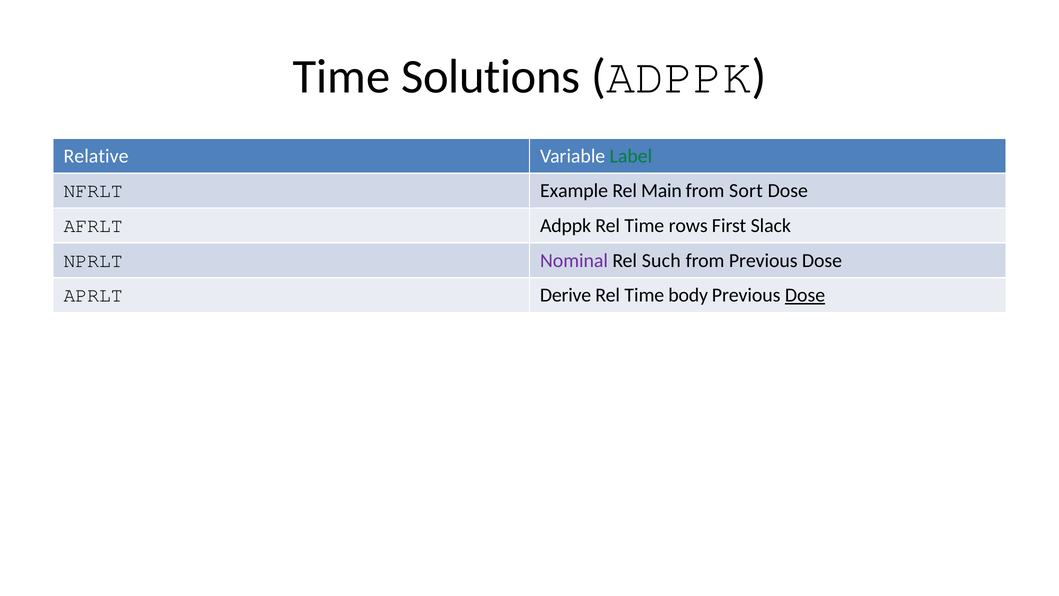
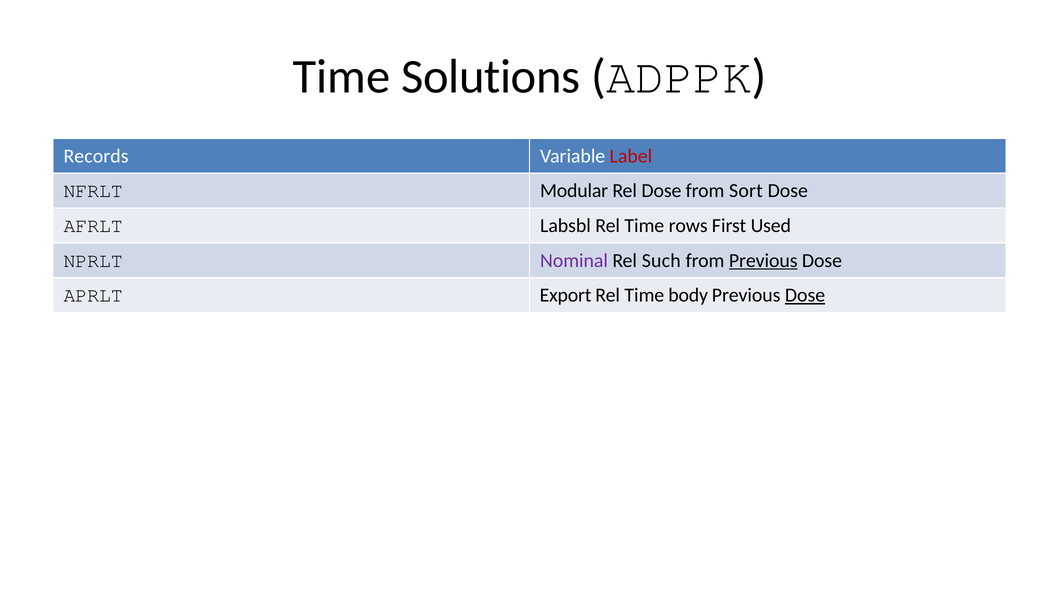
Relative: Relative -> Records
Label colour: green -> red
Example: Example -> Modular
Rel Main: Main -> Dose
AFRLT Adppk: Adppk -> Labsbl
Slack: Slack -> Used
Previous at (763, 260) underline: none -> present
Derive: Derive -> Export
